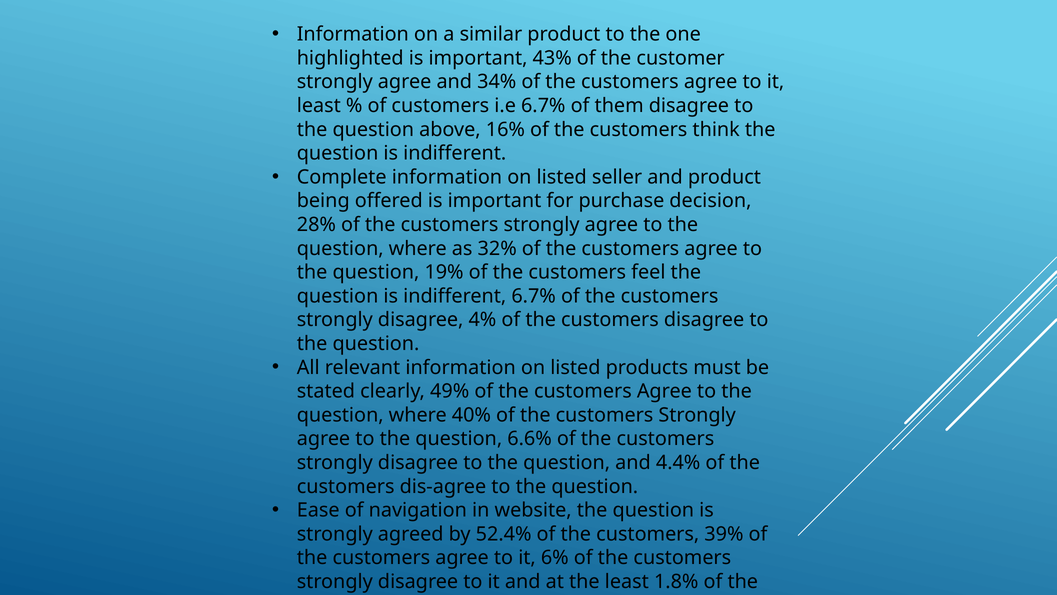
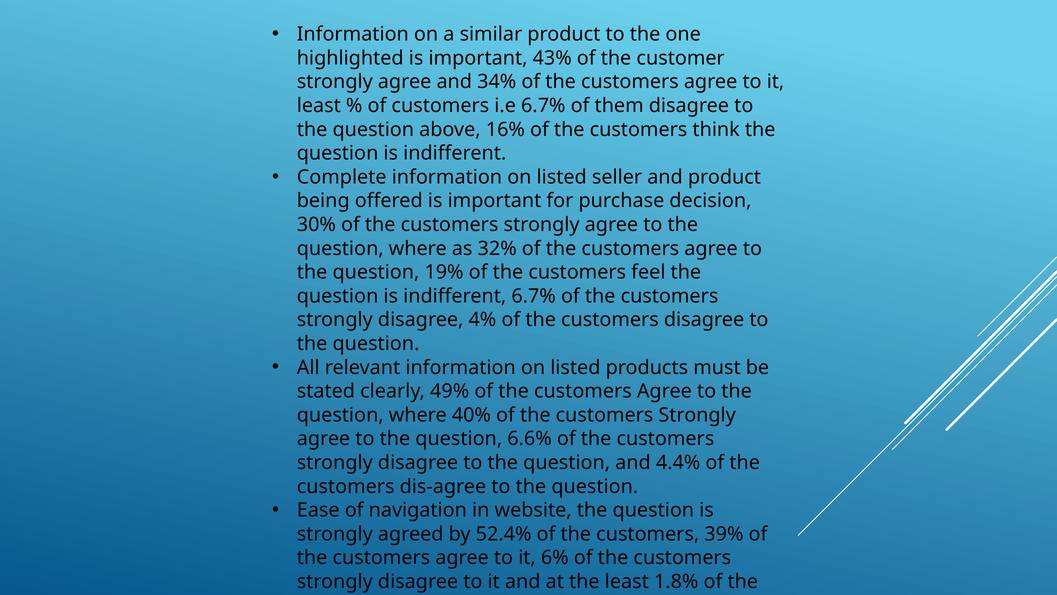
28%: 28% -> 30%
